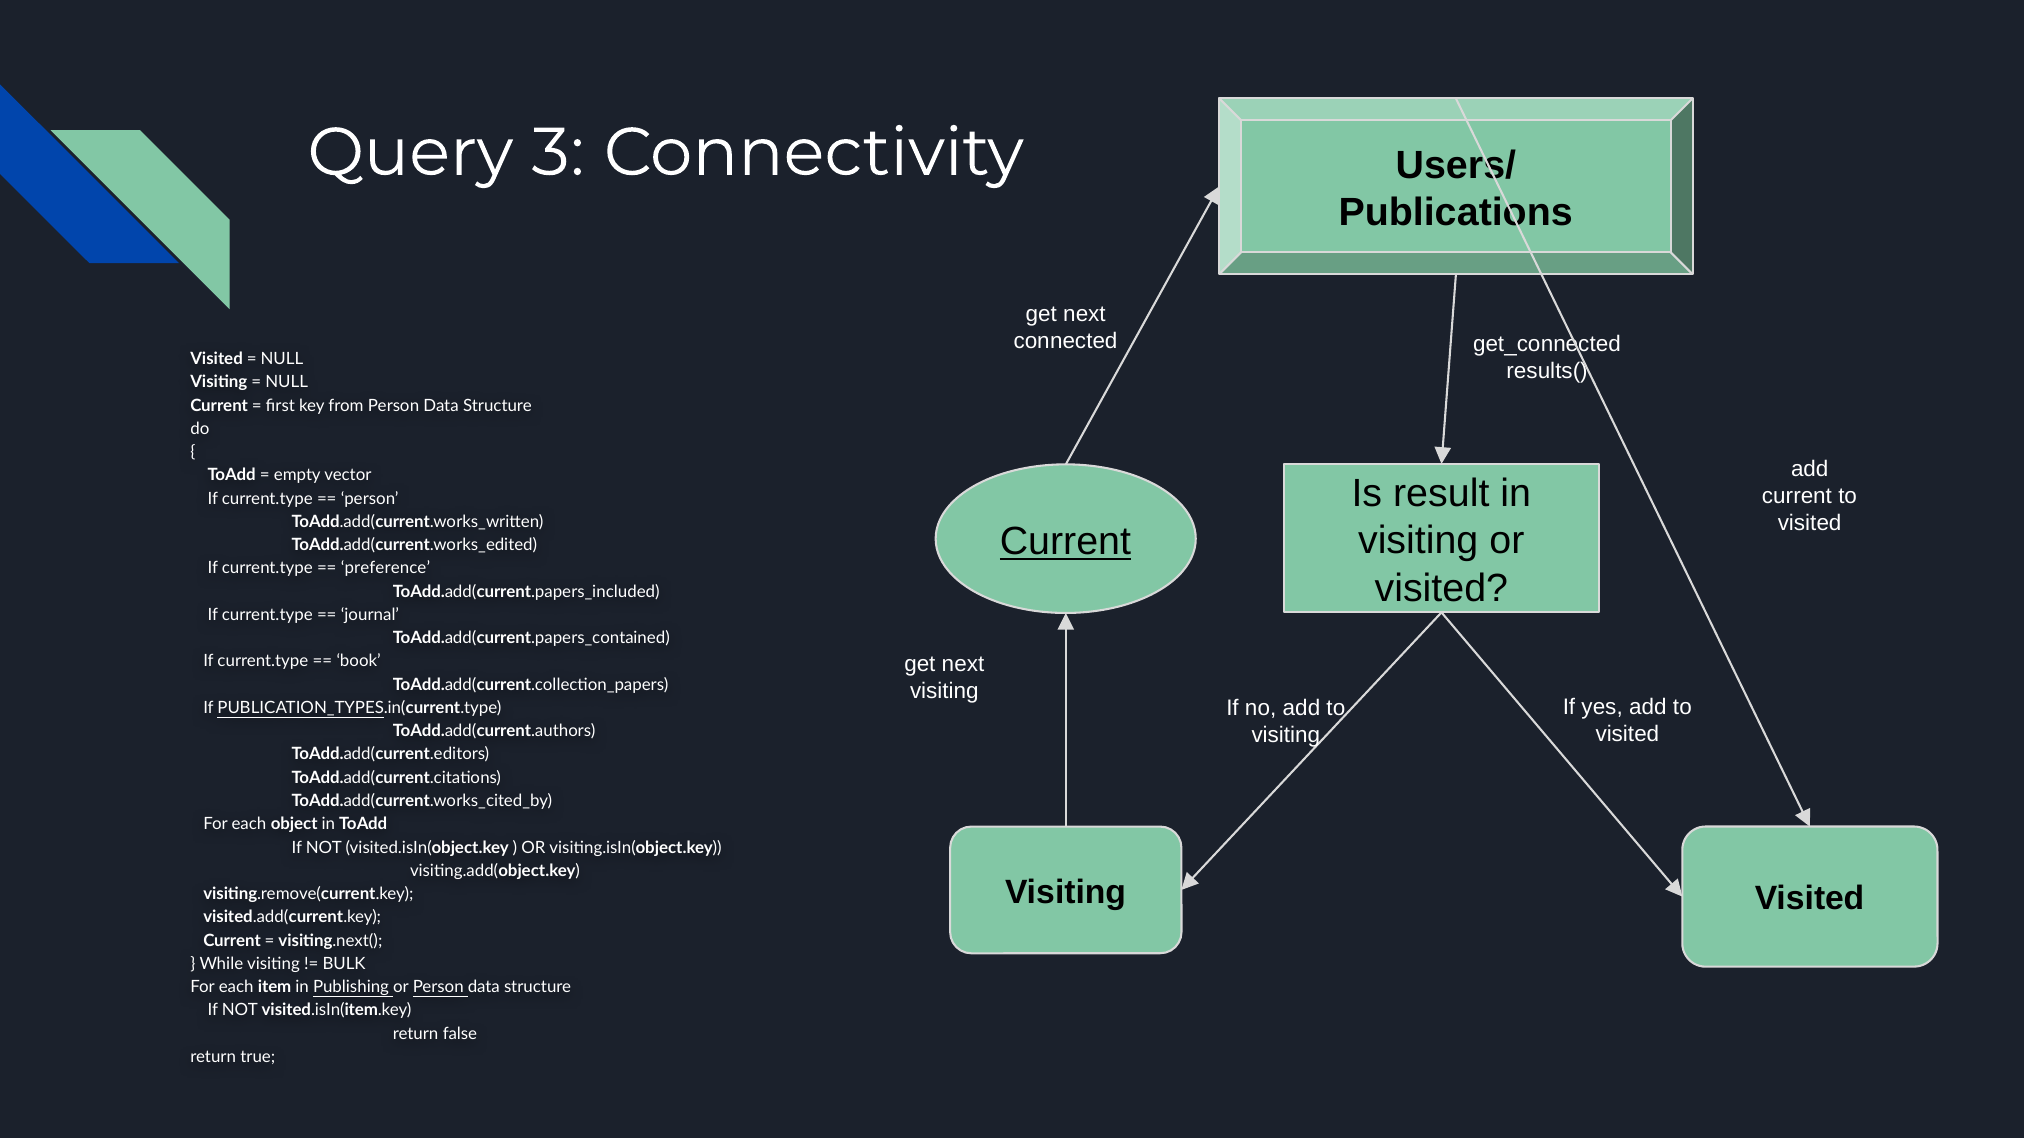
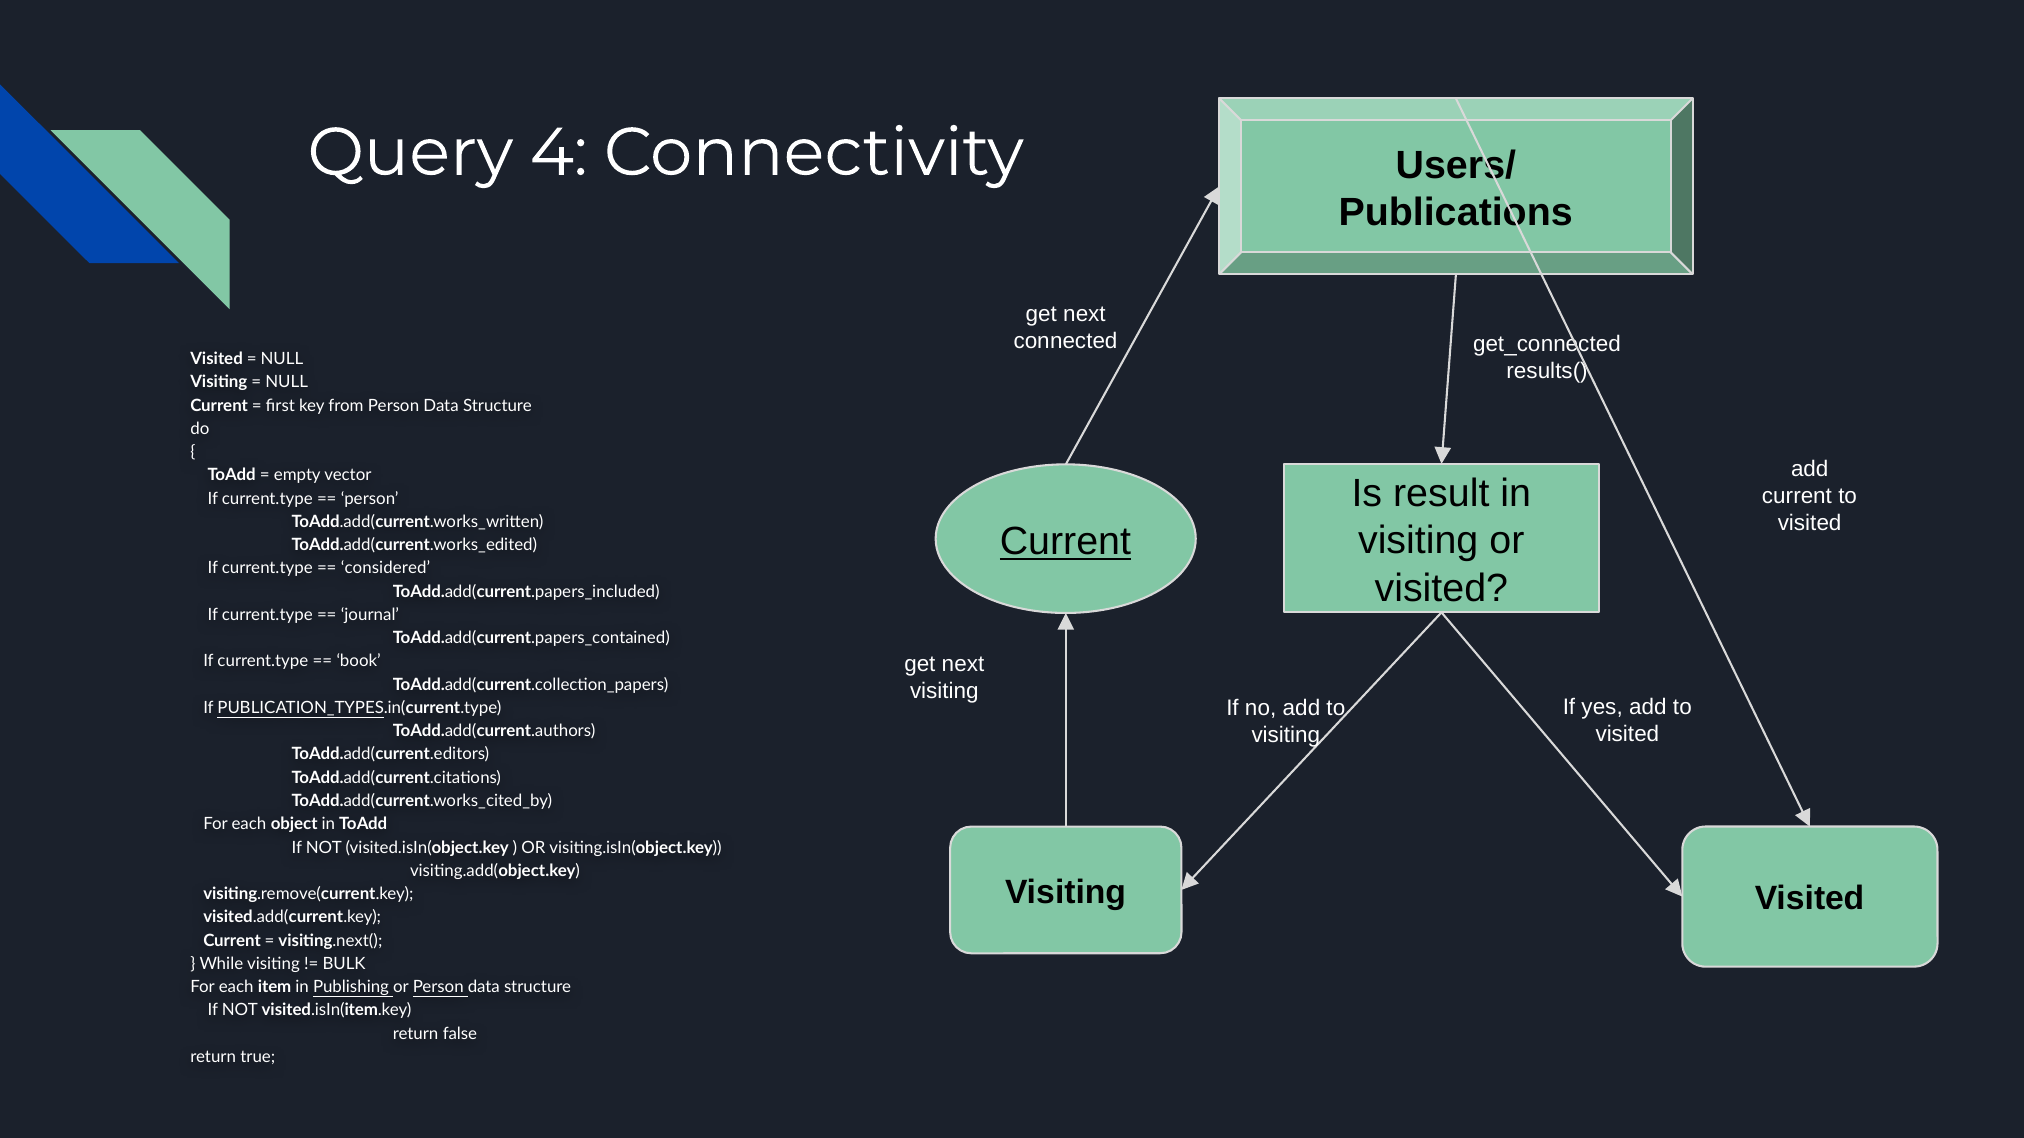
3: 3 -> 4
preference: preference -> considered
